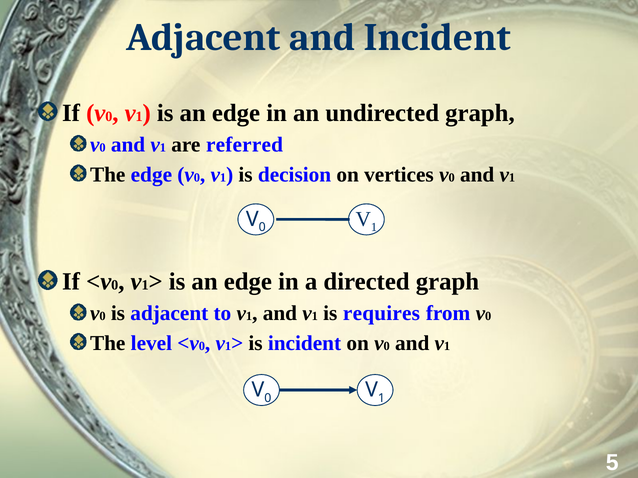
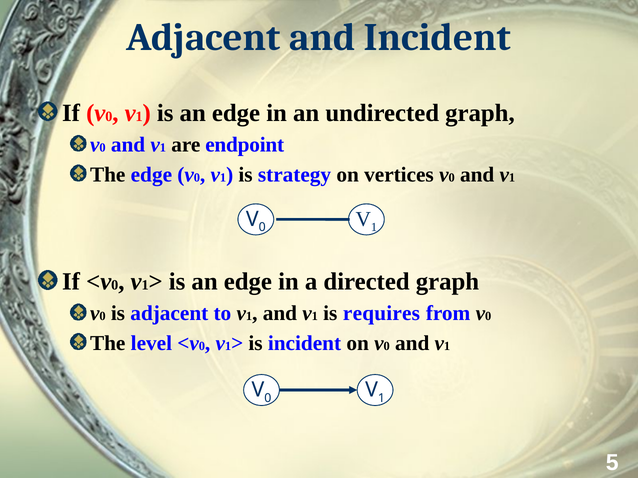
referred: referred -> endpoint
decision: decision -> strategy
